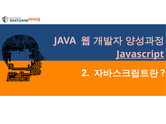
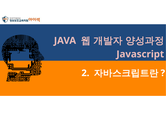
Javascript underline: present -> none
